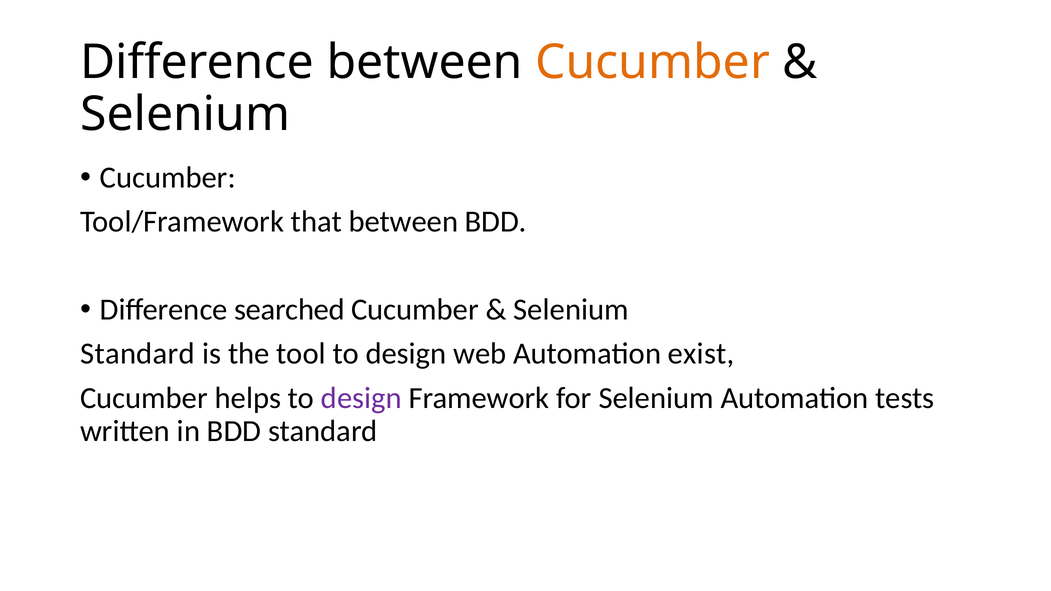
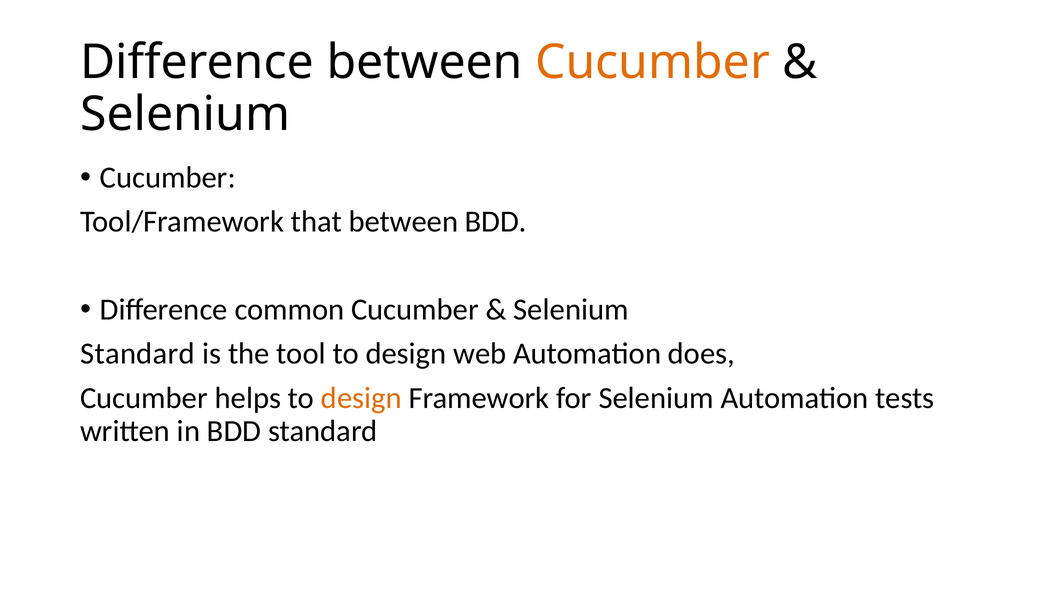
searched: searched -> common
exist: exist -> does
design at (361, 398) colour: purple -> orange
